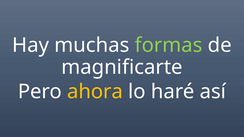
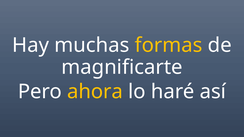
formas colour: light green -> yellow
